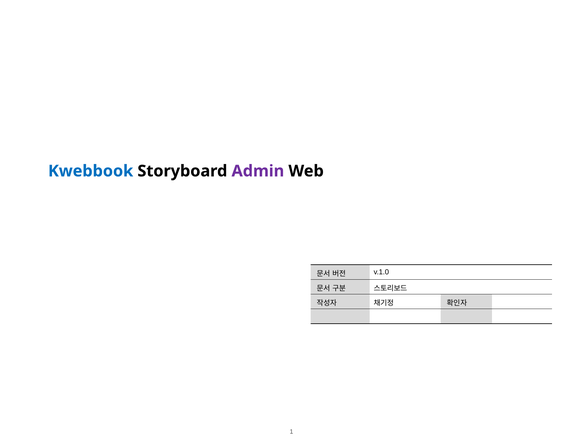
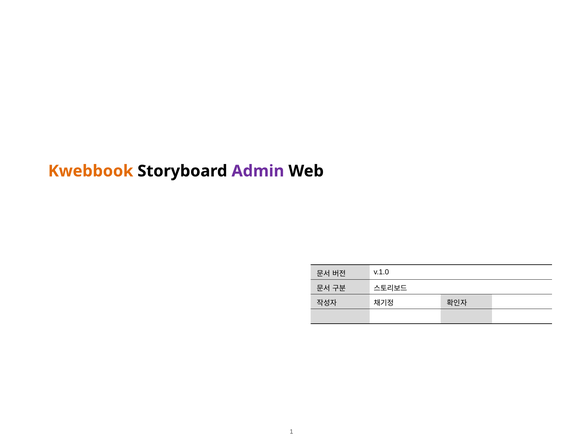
Kwebbook colour: blue -> orange
